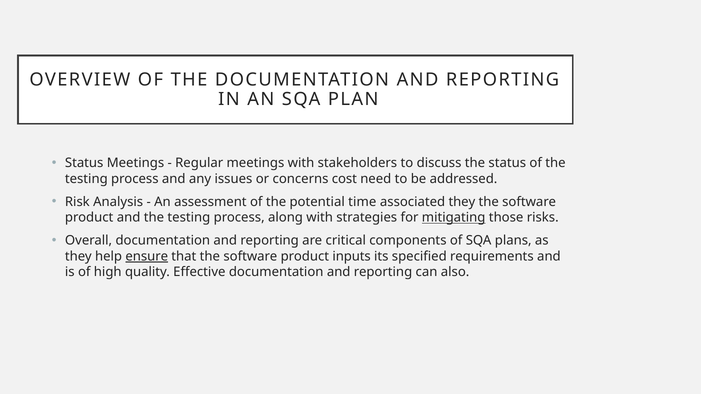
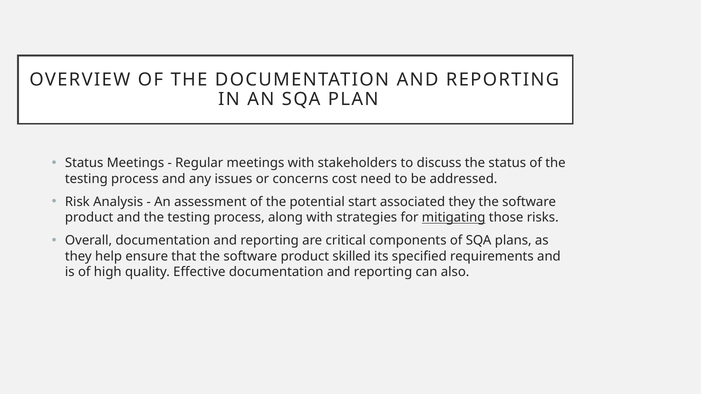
time: time -> start
ensure underline: present -> none
inputs: inputs -> skilled
